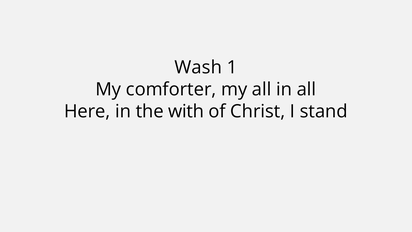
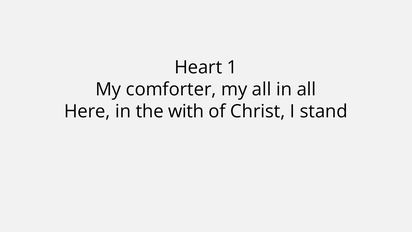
Wash: Wash -> Heart
